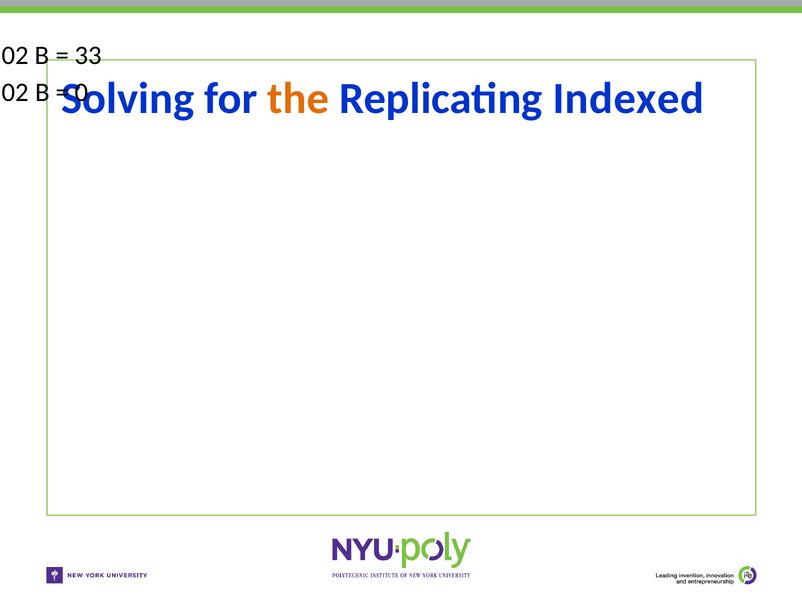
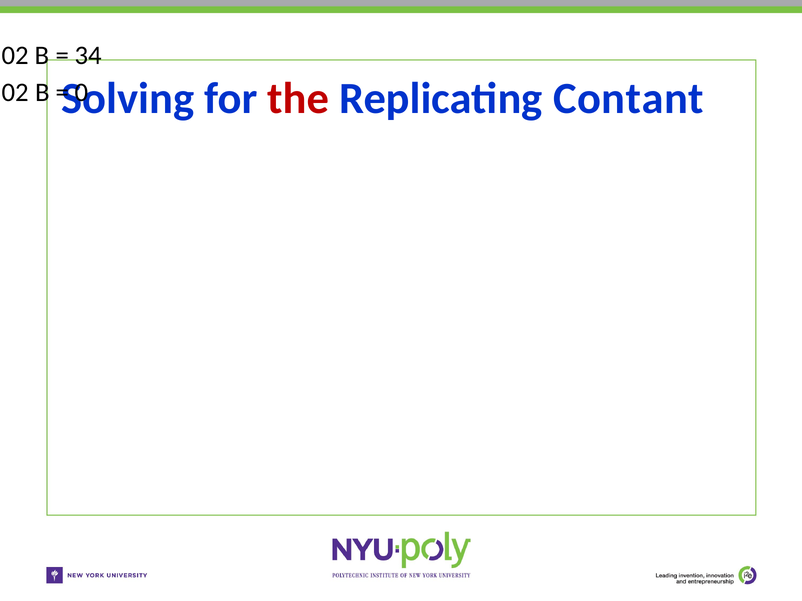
33: 33 -> 34
the at (298, 99) colour: orange -> red
Indexed: Indexed -> Contant
